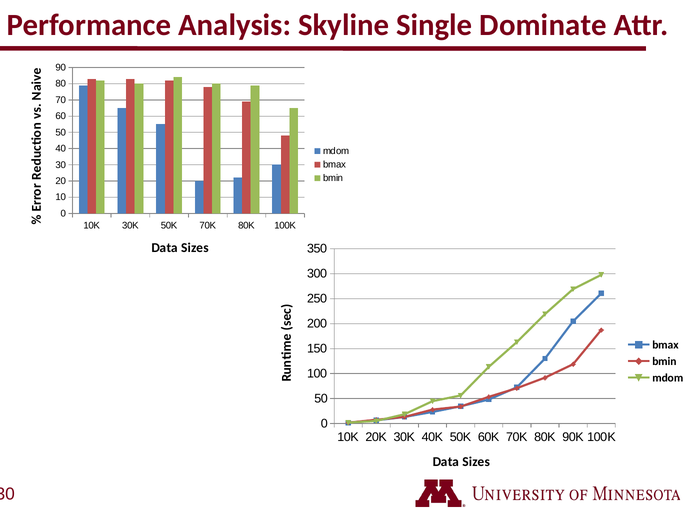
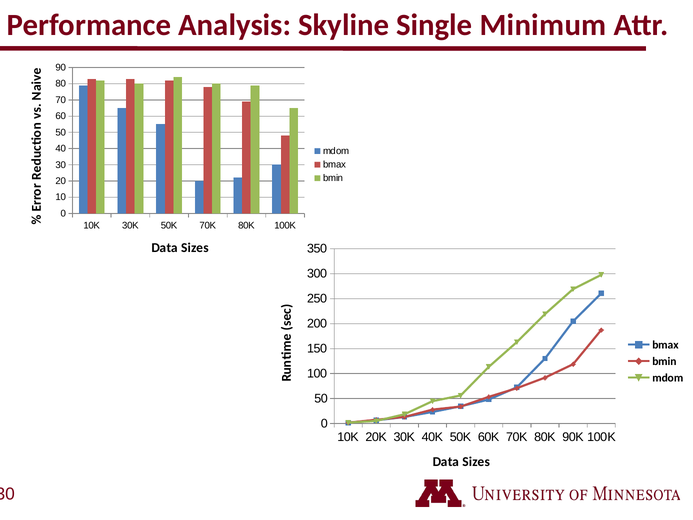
Dominate: Dominate -> Minimum
